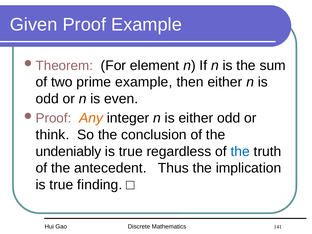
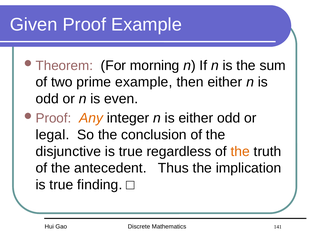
element: element -> morning
think: think -> legal
undeniably: undeniably -> disjunctive
the at (240, 151) colour: blue -> orange
